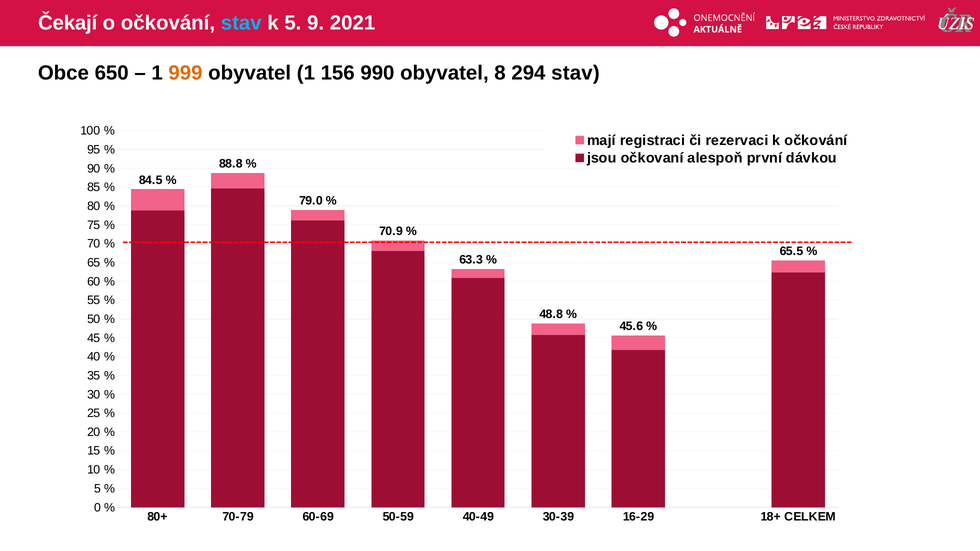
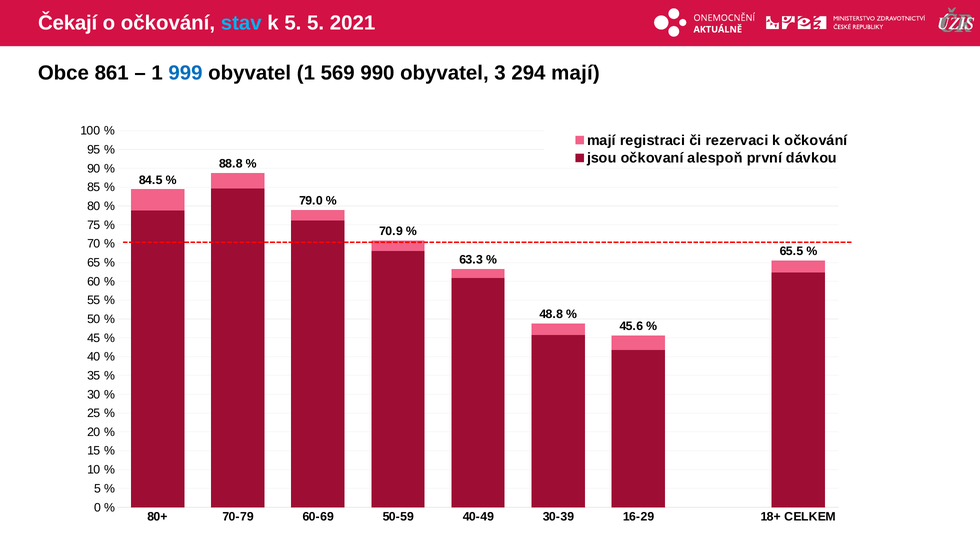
5 9: 9 -> 5
650: 650 -> 861
999 colour: orange -> blue
156: 156 -> 569
8: 8 -> 3
294 stav: stav -> mají
